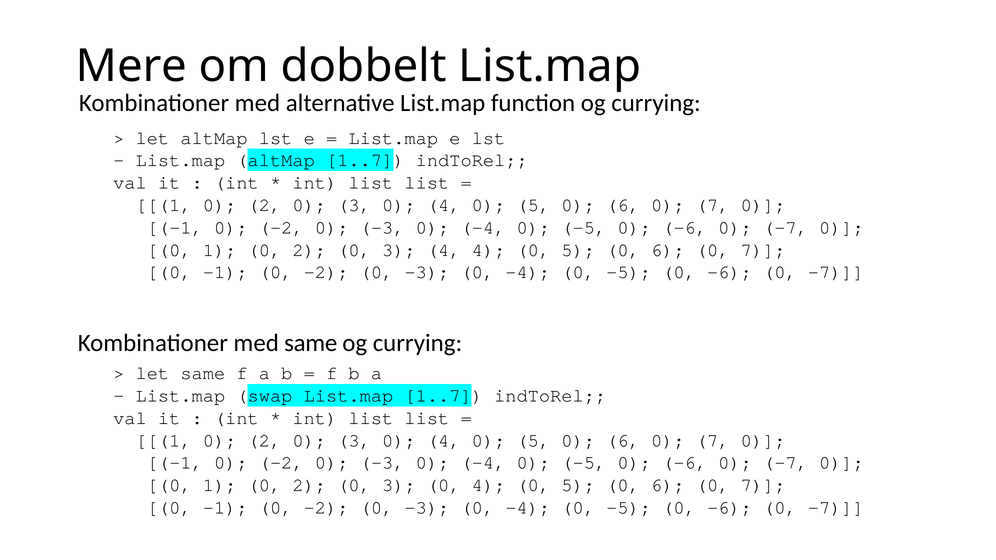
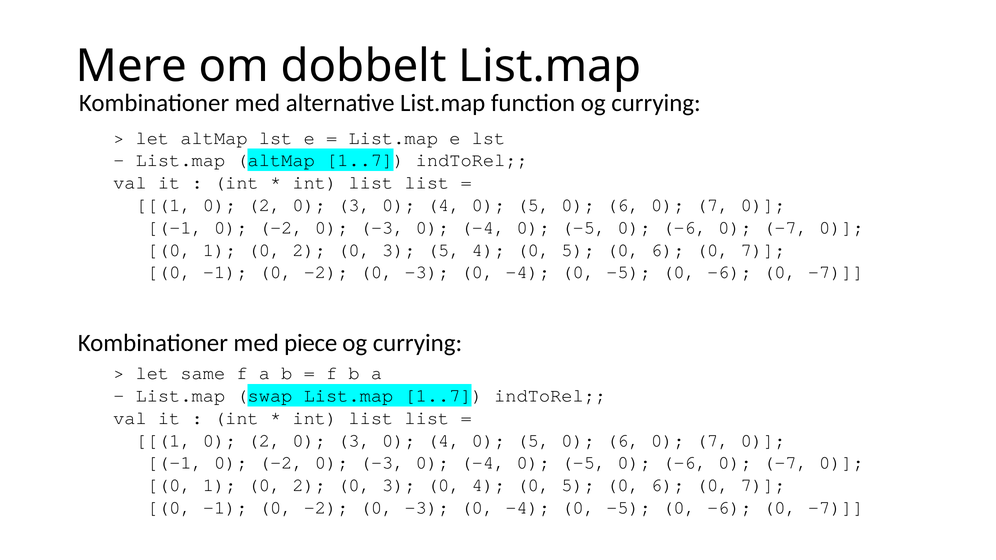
3 4: 4 -> 5
med same: same -> piece
